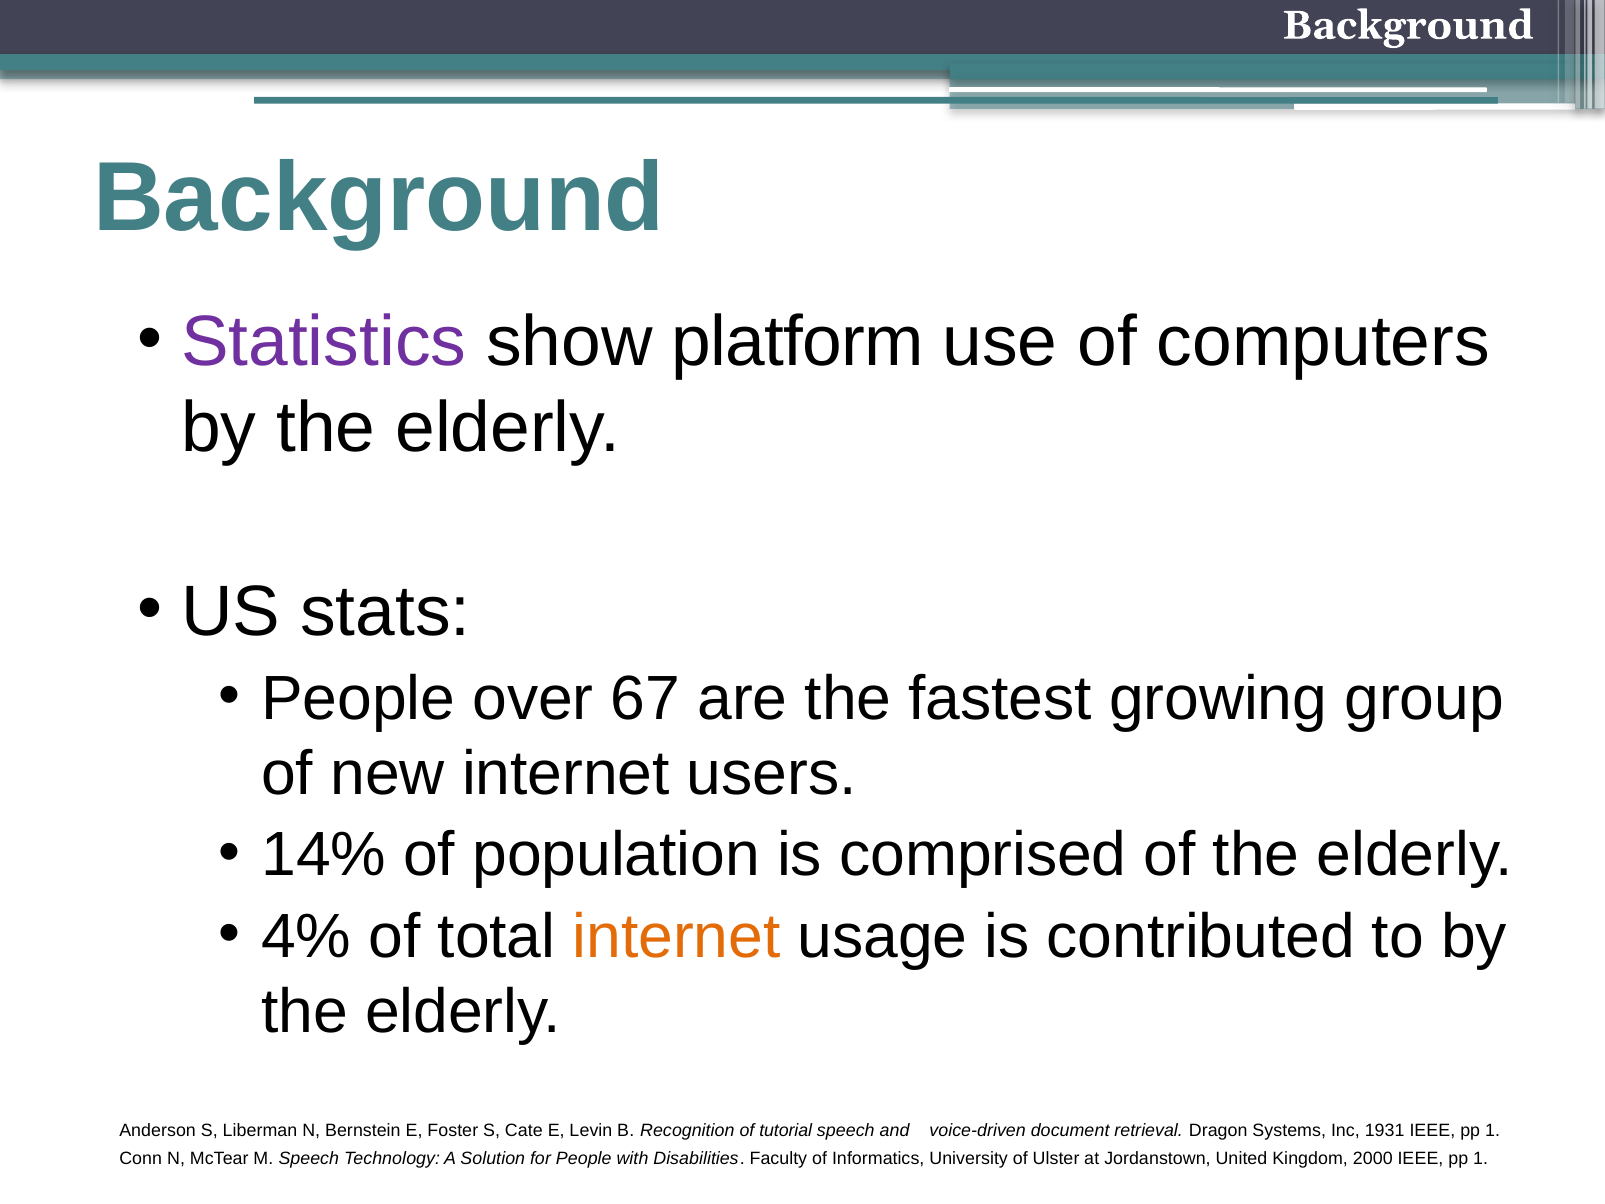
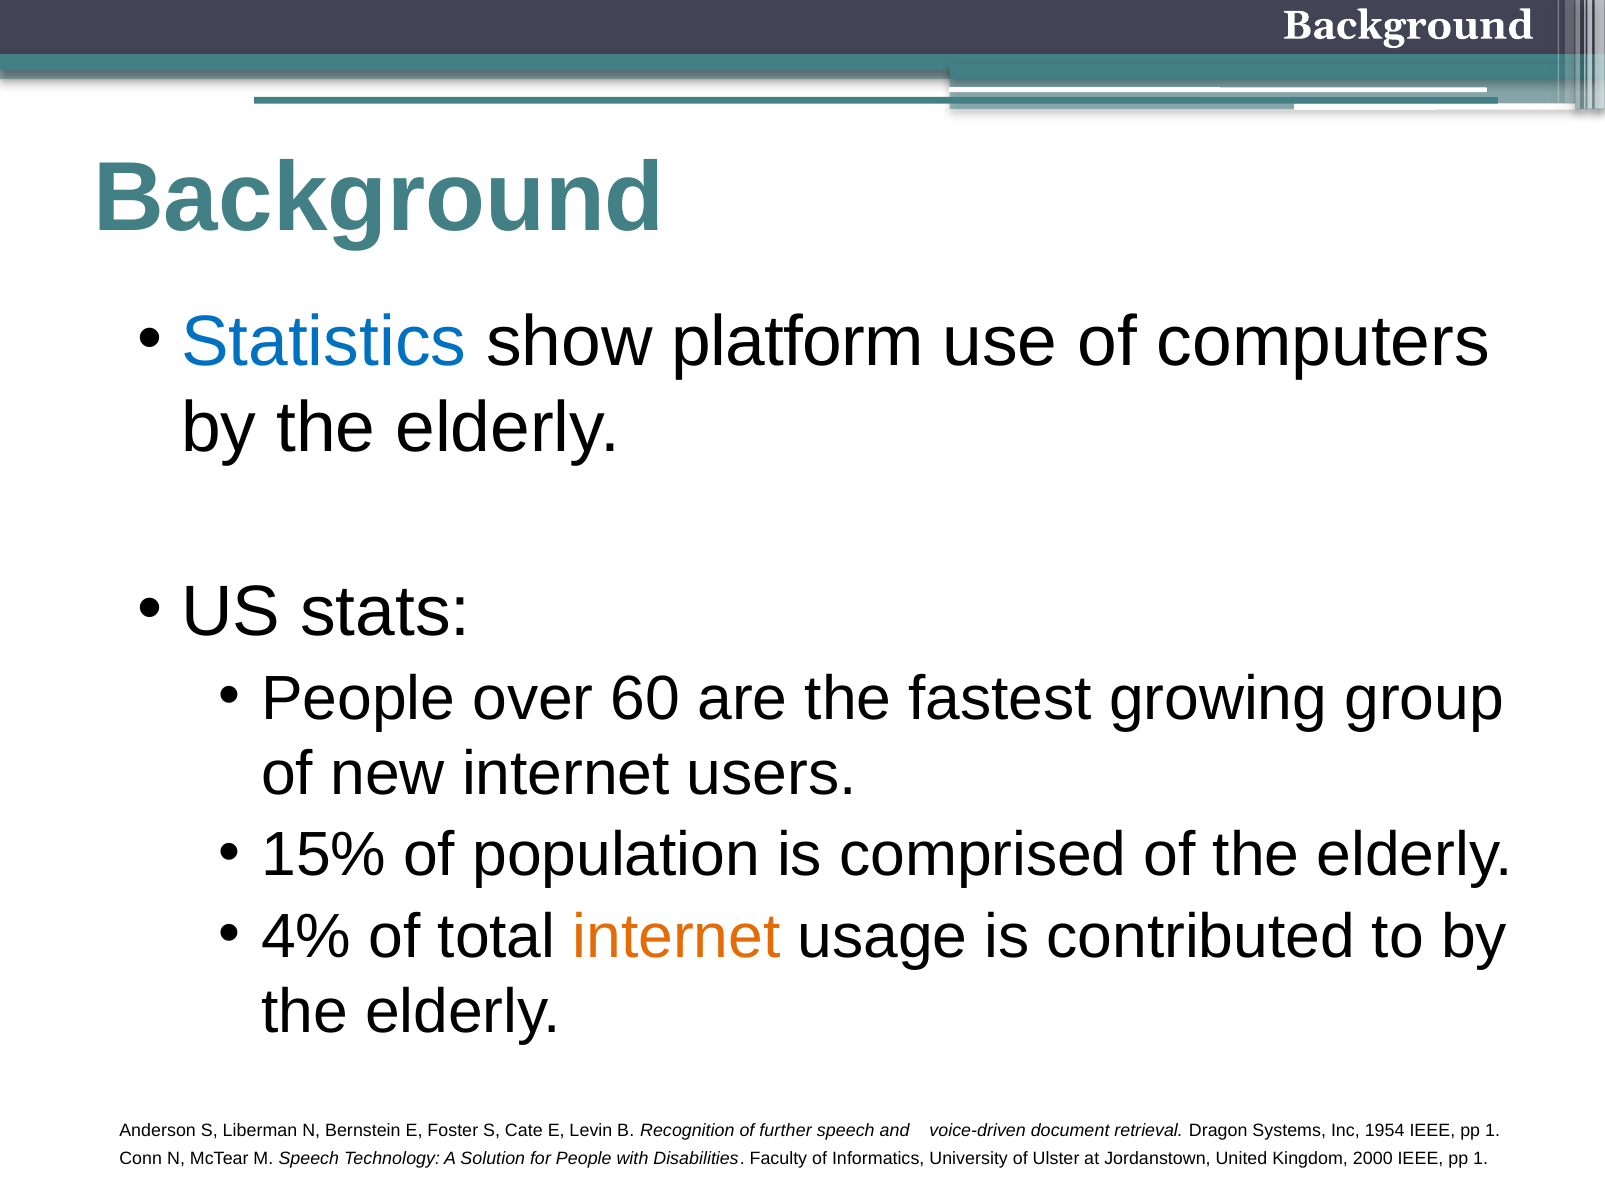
Statistics colour: purple -> blue
67: 67 -> 60
14%: 14% -> 15%
tutorial: tutorial -> further
1931: 1931 -> 1954
